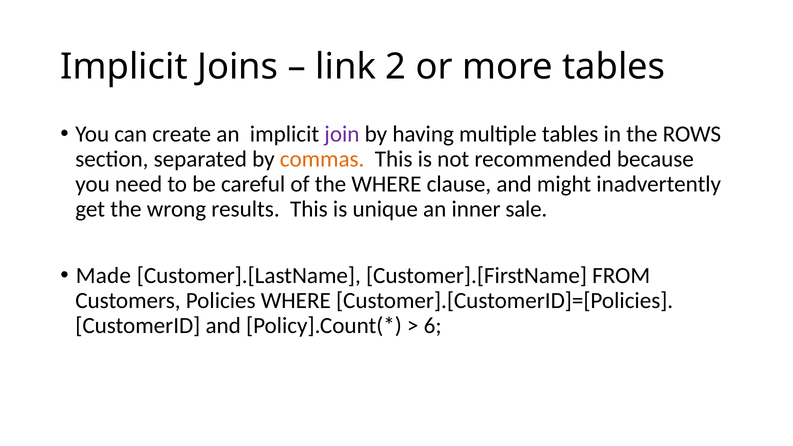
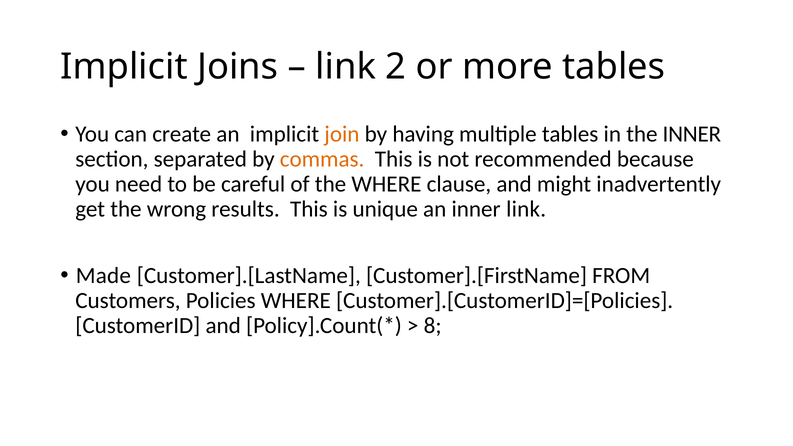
join colour: purple -> orange
the ROWS: ROWS -> INNER
inner sale: sale -> link
6: 6 -> 8
